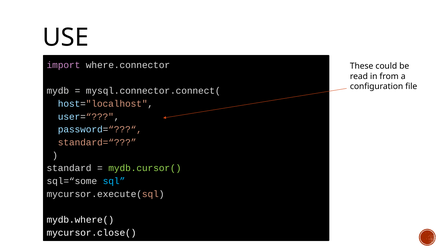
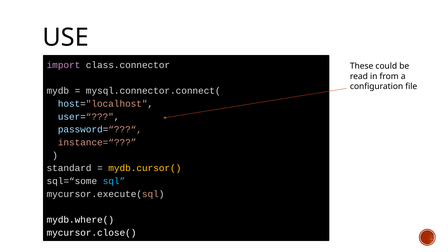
where.connector: where.connector -> class.connector
standard=“: standard=“ -> instance=“
mydb.cursor( colour: light green -> yellow
